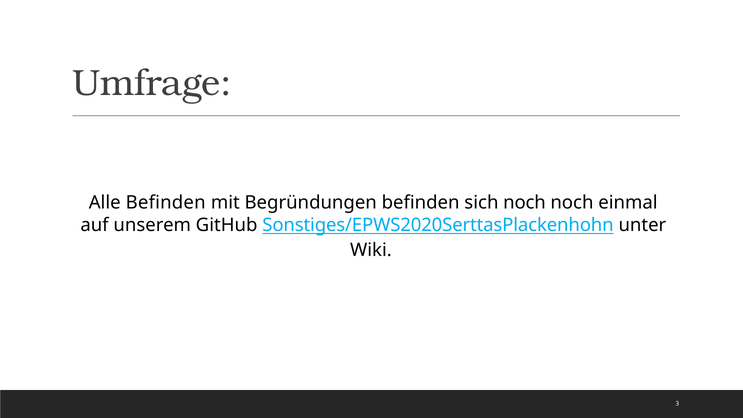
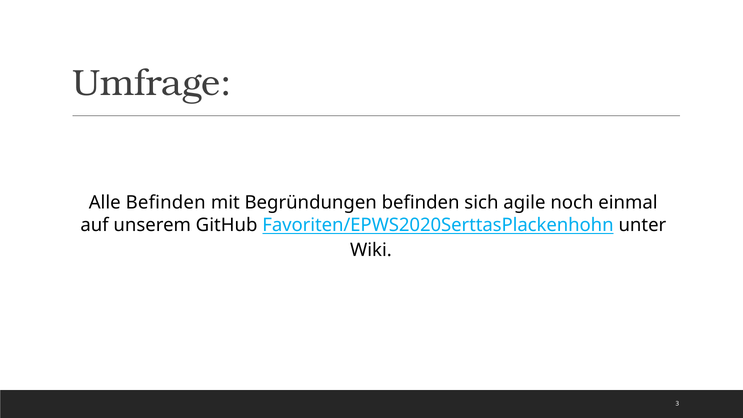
sich noch: noch -> agile
Sonstiges/EPWS2020SerttasPlackenhohn: Sonstiges/EPWS2020SerttasPlackenhohn -> Favoriten/EPWS2020SerttasPlackenhohn
